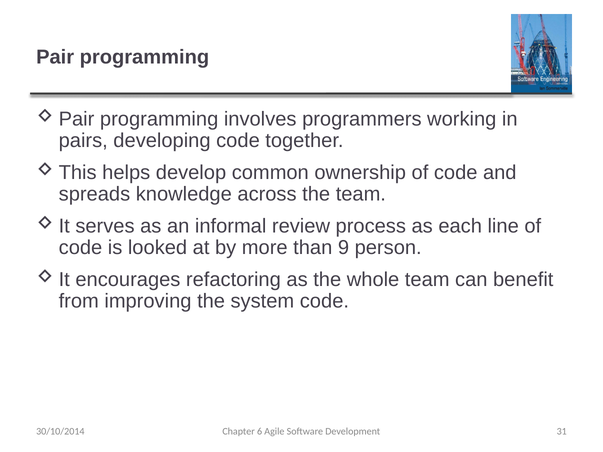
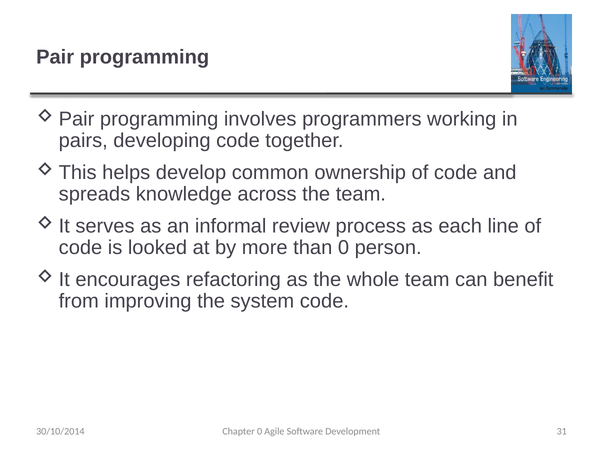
than 9: 9 -> 0
Chapter 6: 6 -> 0
